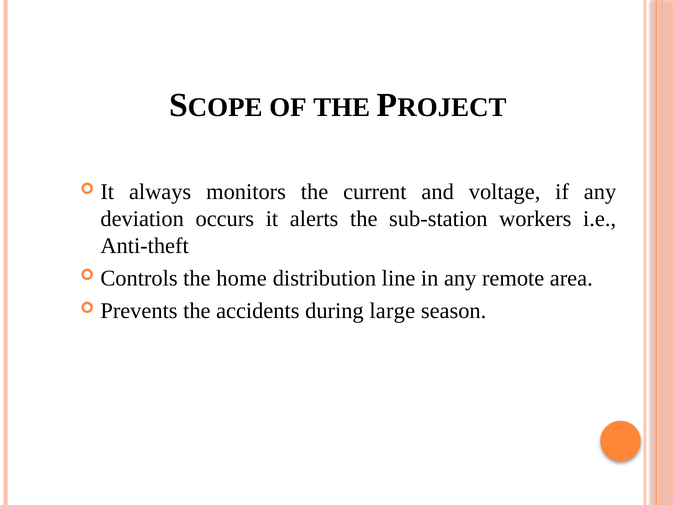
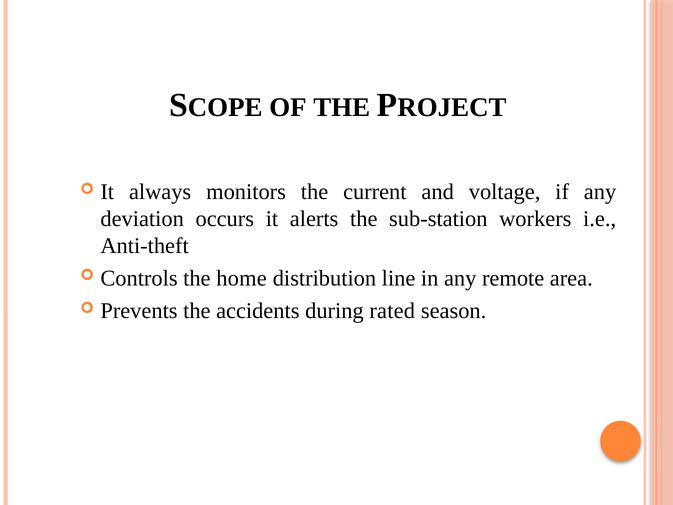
large: large -> rated
